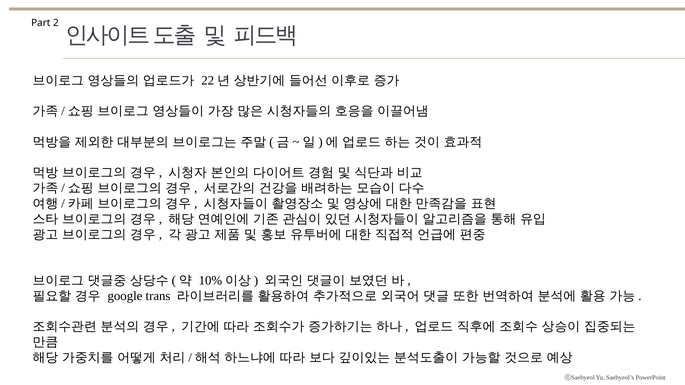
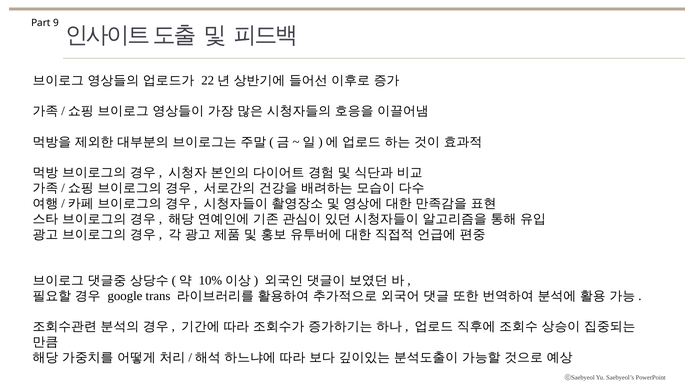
2: 2 -> 9
